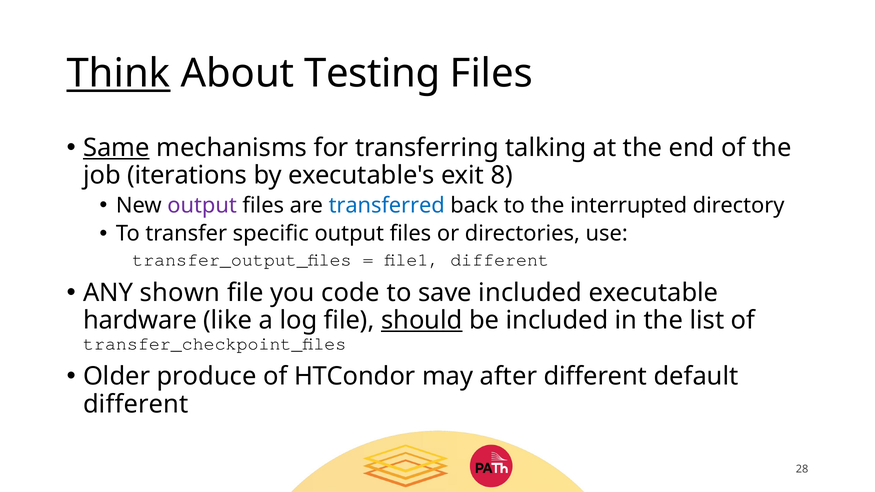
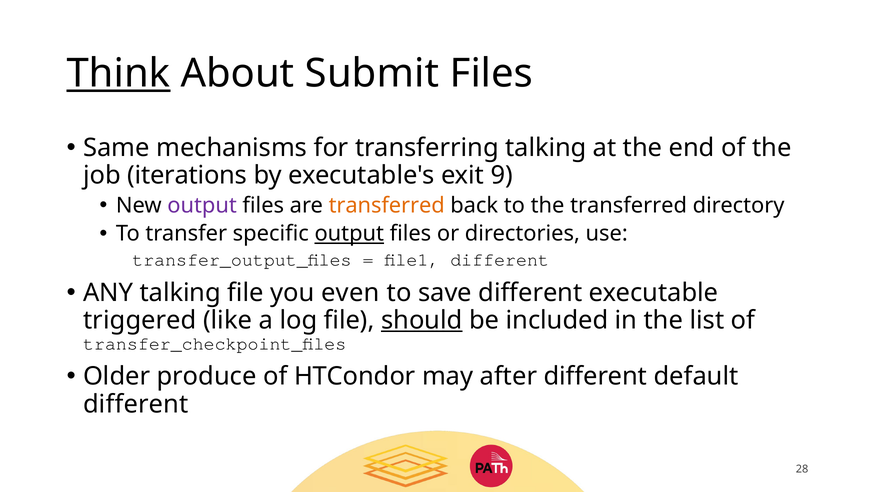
Testing: Testing -> Submit
Same underline: present -> none
8: 8 -> 9
transferred at (387, 206) colour: blue -> orange
the interrupted: interrupted -> transferred
output at (349, 234) underline: none -> present
ANY shown: shown -> talking
code: code -> even
save included: included -> different
hardware: hardware -> triggered
